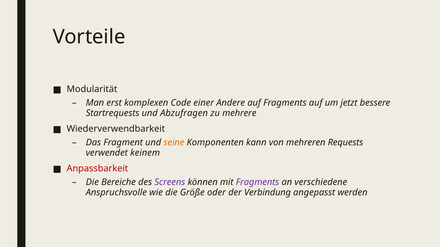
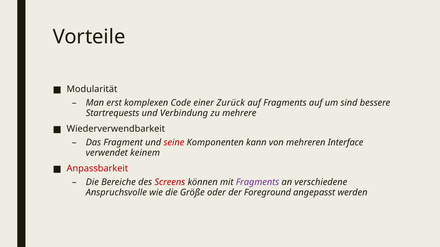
Andere: Andere -> Zurück
jetzt: jetzt -> sind
Abzufragen: Abzufragen -> Verbindung
seine colour: orange -> red
Requests: Requests -> Interface
Screens colour: purple -> red
Verbindung: Verbindung -> Foreground
